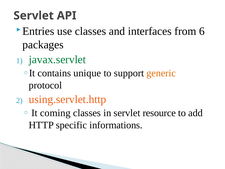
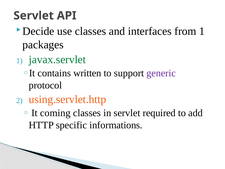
Entries: Entries -> Decide
from 6: 6 -> 1
unique: unique -> written
generic colour: orange -> purple
resource: resource -> required
